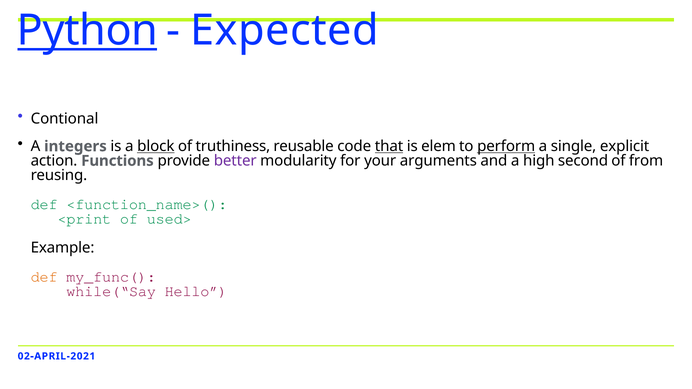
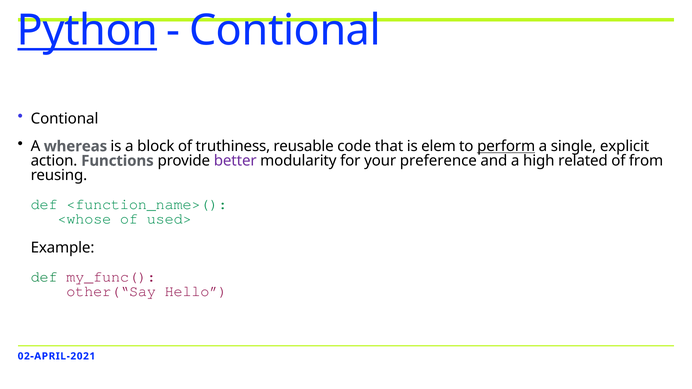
Expected at (285, 31): Expected -> Contional
integers: integers -> whereas
block underline: present -> none
that underline: present -> none
arguments: arguments -> preference
second: second -> related
<print: <print -> <whose
def at (44, 277) colour: orange -> green
while(“Say: while(“Say -> other(“Say
